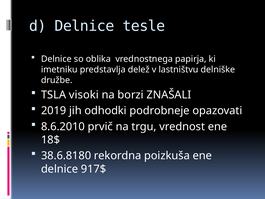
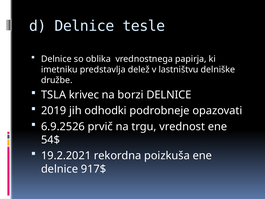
visoki: visoki -> krivec
borzi ZNAŠALI: ZNAŠALI -> DELNICE
8.6.2010: 8.6.2010 -> 6.9.2526
18$: 18$ -> 54$
38.6.8180: 38.6.8180 -> 19.2.2021
